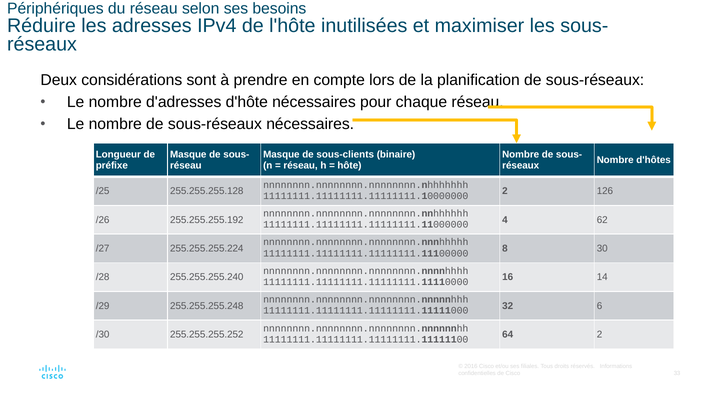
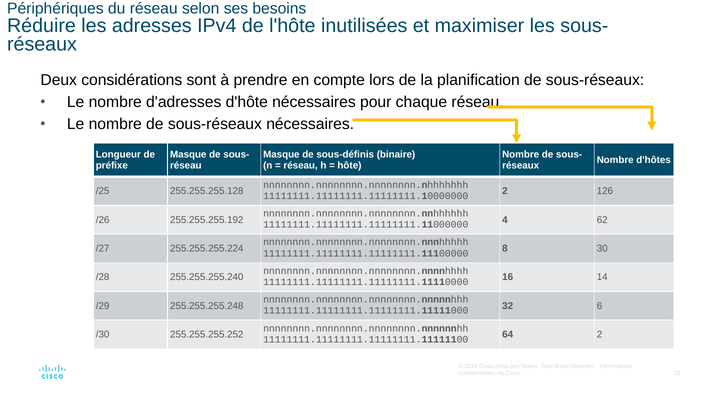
sous-clients: sous-clients -> sous-définis
